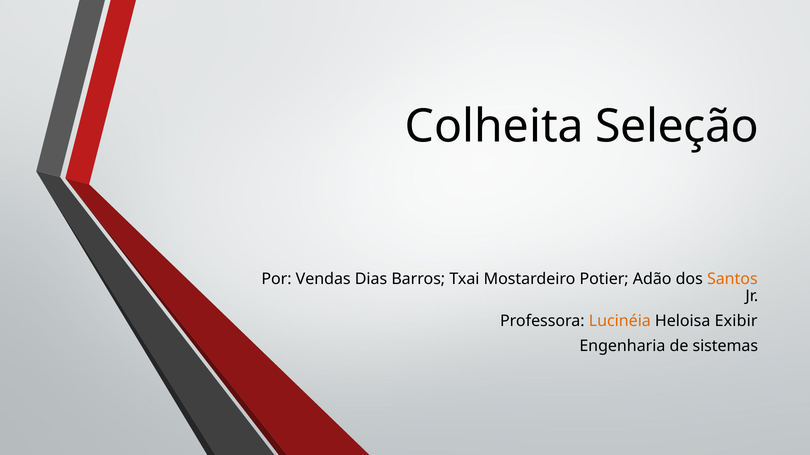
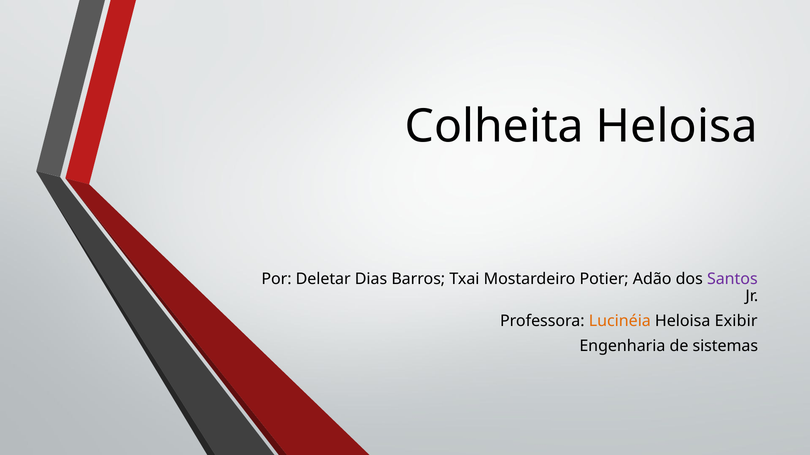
Colheita Seleção: Seleção -> Heloisa
Vendas: Vendas -> Deletar
Santos colour: orange -> purple
